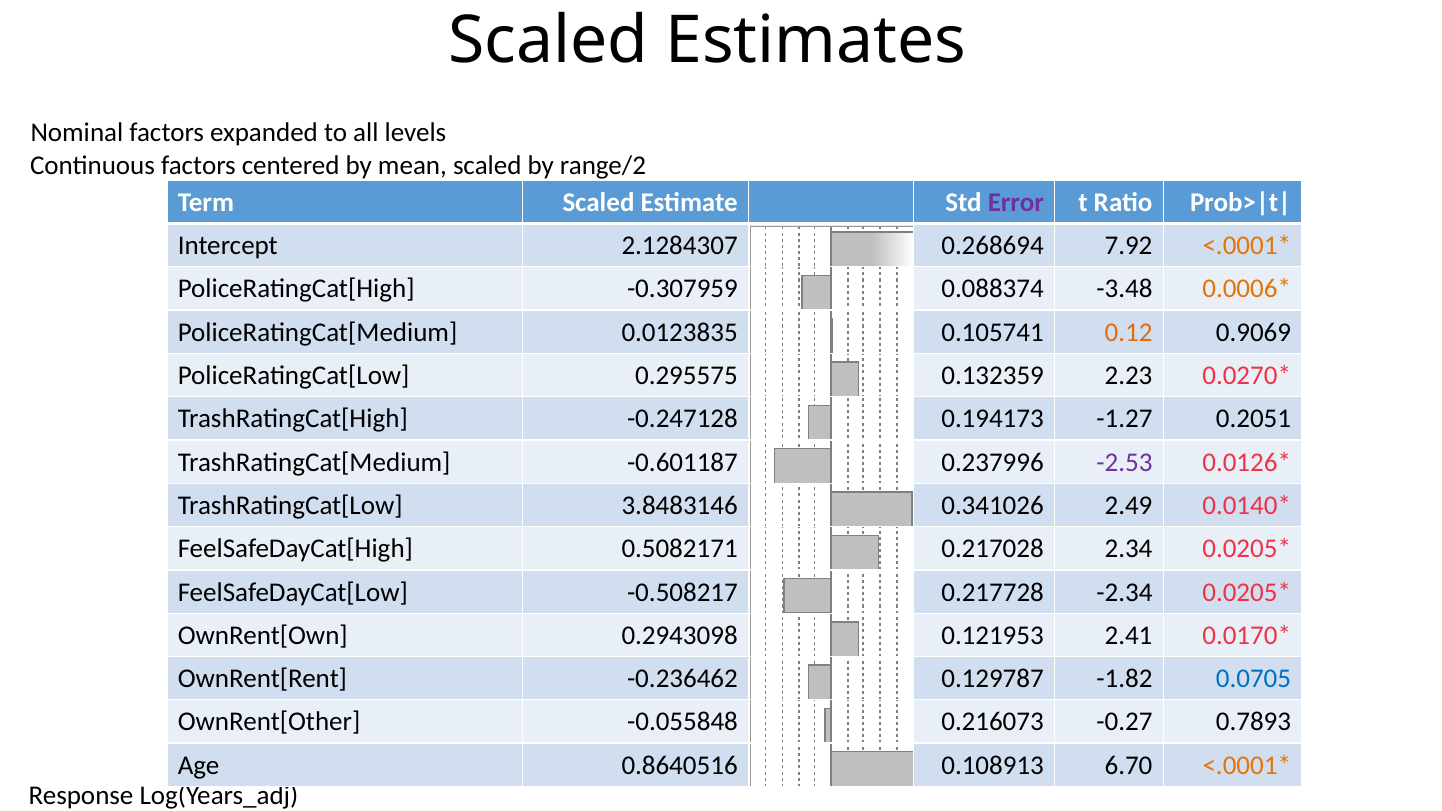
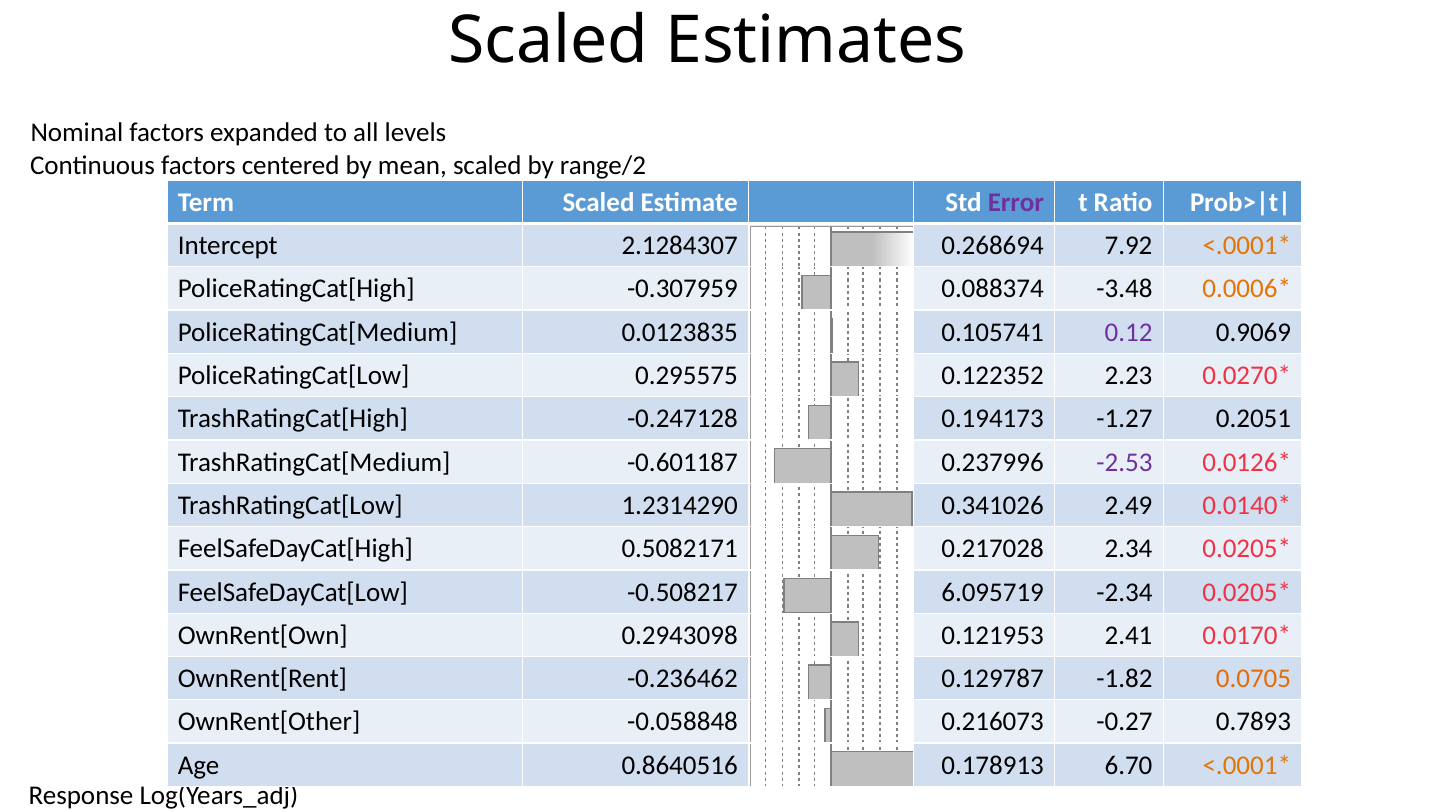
0.12 colour: orange -> purple
0.132359: 0.132359 -> 0.122352
3.8483146: 3.8483146 -> 1.2314290
0.217728: 0.217728 -> 6.095719
0.0705 colour: blue -> orange
-0.055848: -0.055848 -> -0.058848
0.108913: 0.108913 -> 0.178913
